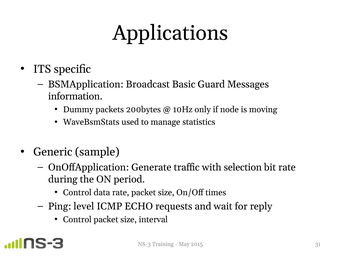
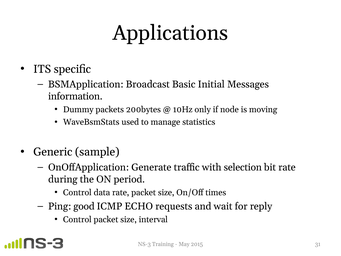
Guard: Guard -> Initial
level: level -> good
